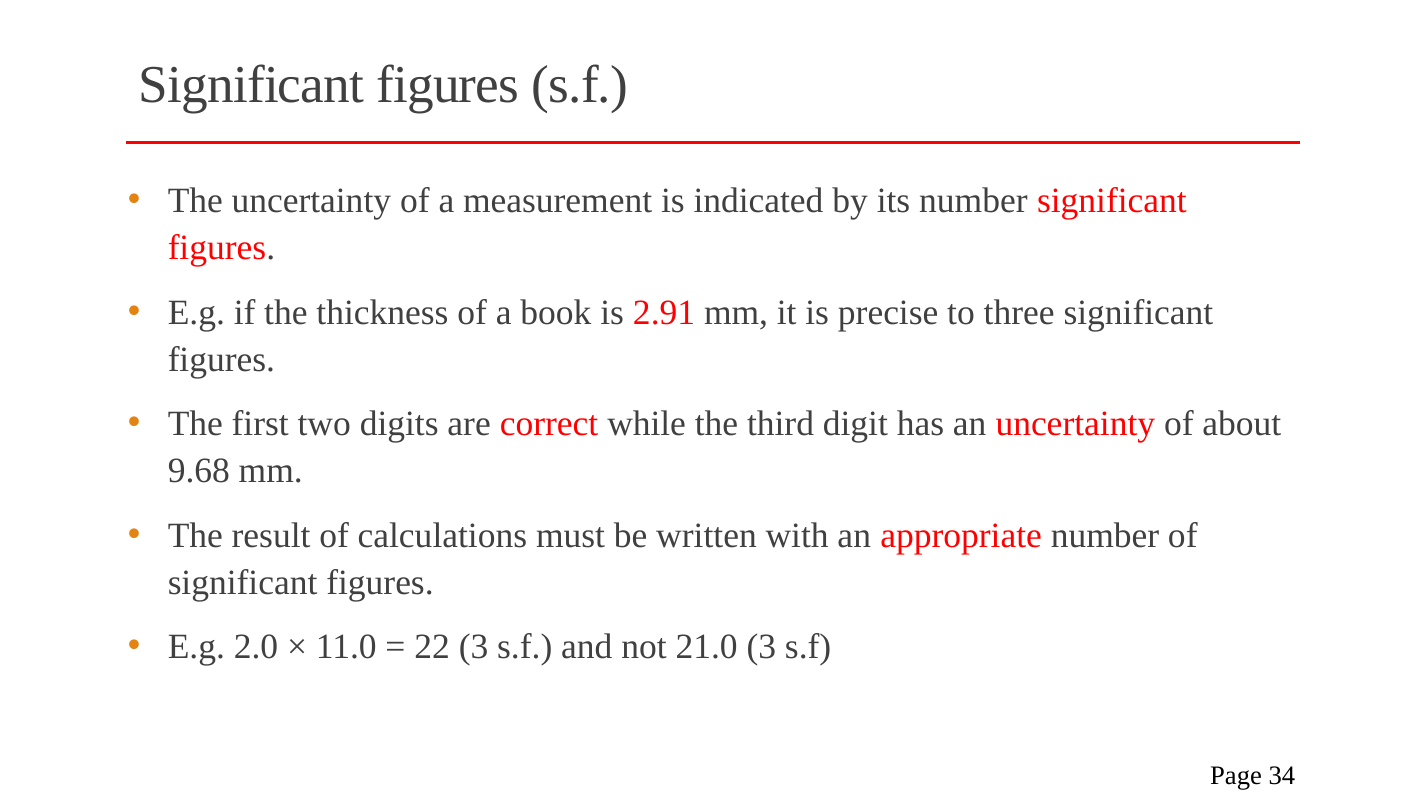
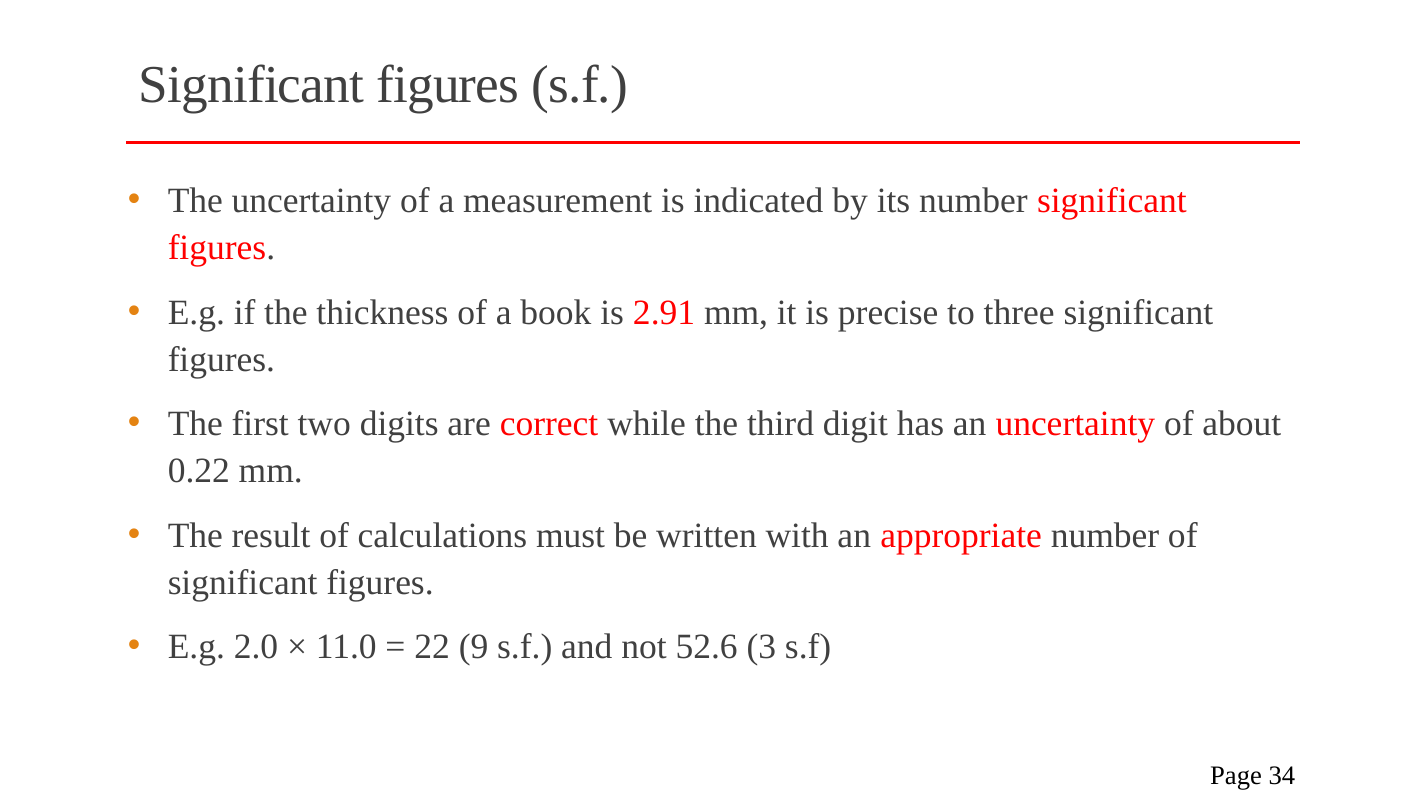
9.68: 9.68 -> 0.22
22 3: 3 -> 9
21.0: 21.0 -> 52.6
